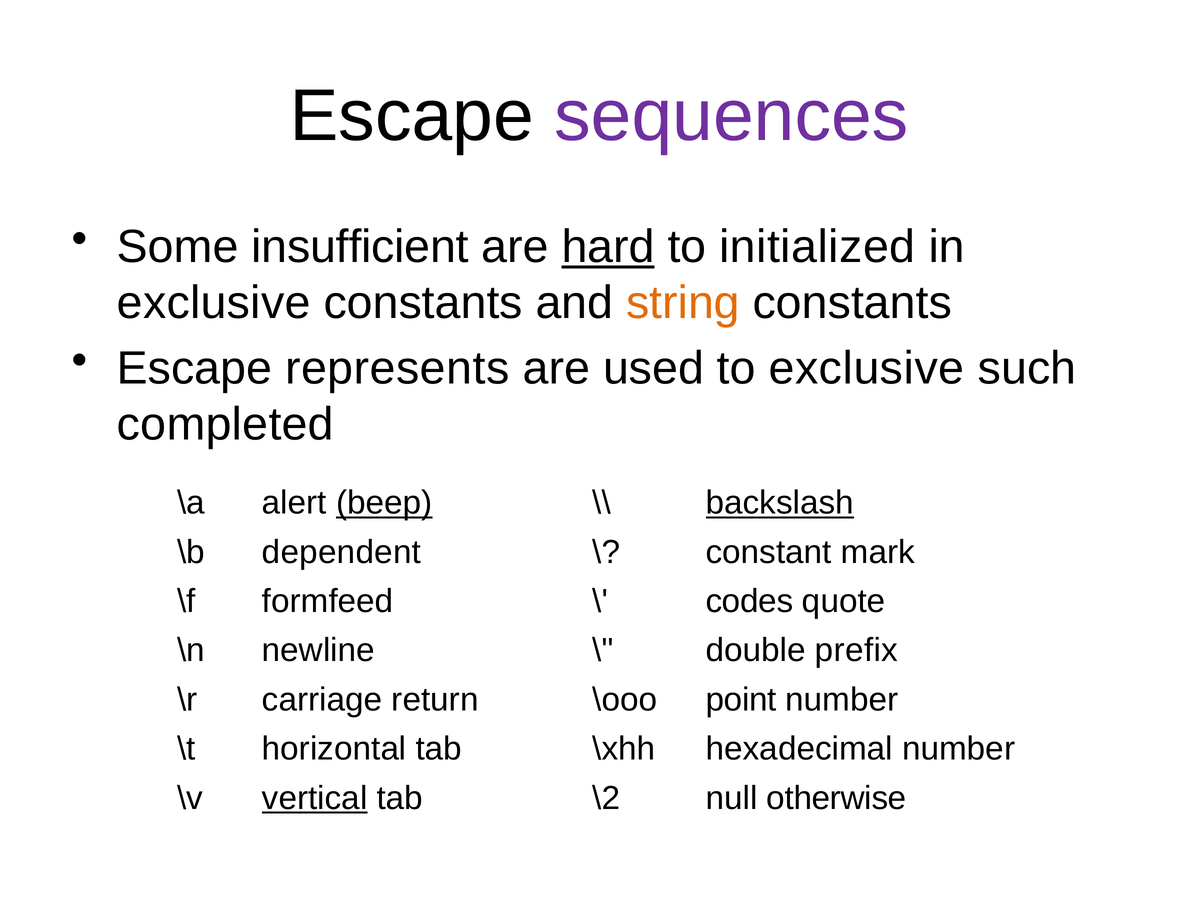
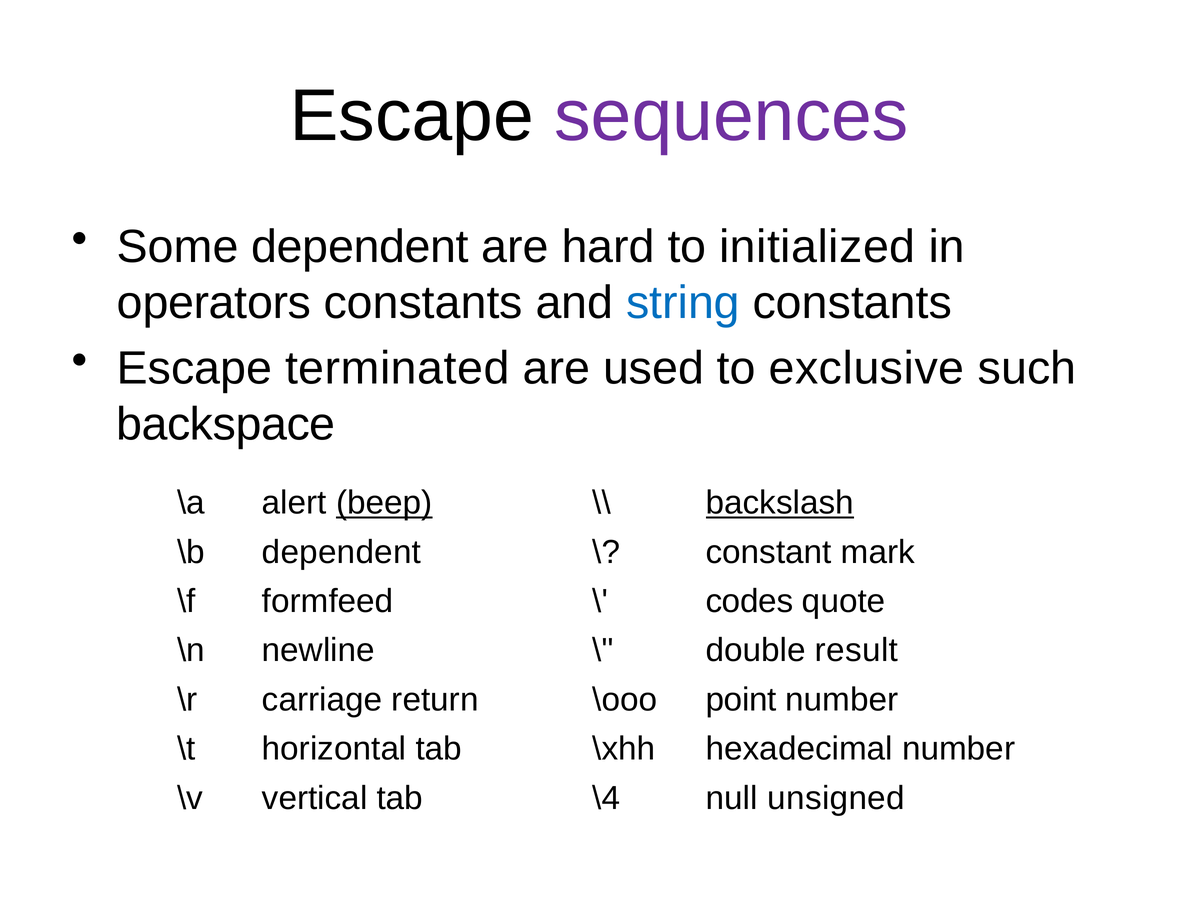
Some insufficient: insufficient -> dependent
hard underline: present -> none
exclusive at (214, 303): exclusive -> operators
string colour: orange -> blue
represents: represents -> terminated
completed: completed -> backspace
prefix: prefix -> result
vertical underline: present -> none
\2: \2 -> \4
otherwise: otherwise -> unsigned
